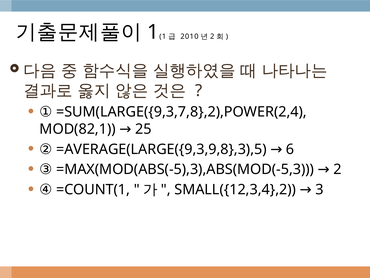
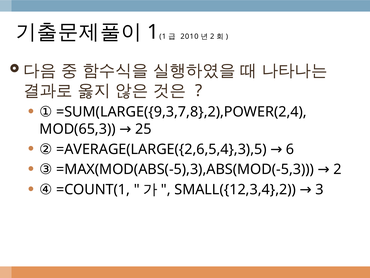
MOD(82,1: MOD(82,1 -> MOD(65,3
=AVERAGE(LARGE({9,3,9,8},3),5: =AVERAGE(LARGE({9,3,9,8},3),5 -> =AVERAGE(LARGE({2,6,5,4},3),5
